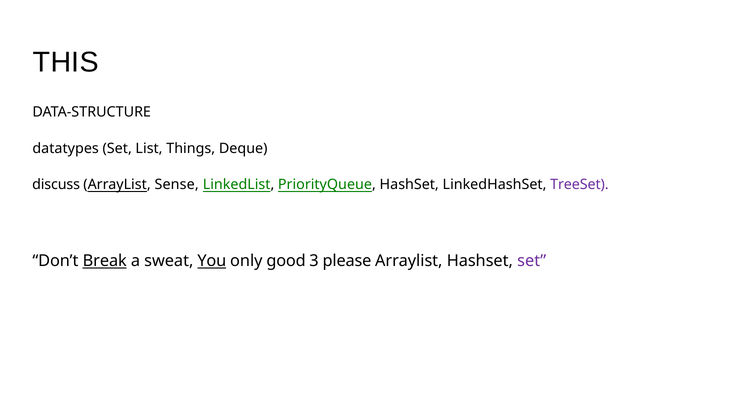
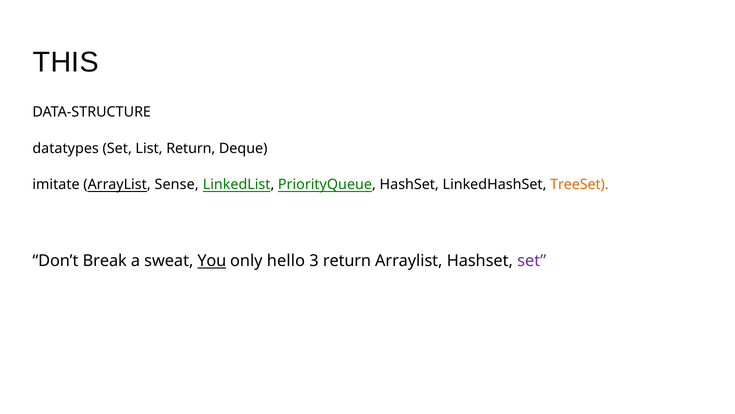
List Things: Things -> Return
discuss: discuss -> imitate
TreeSet colour: purple -> orange
Break underline: present -> none
good: good -> hello
3 please: please -> return
